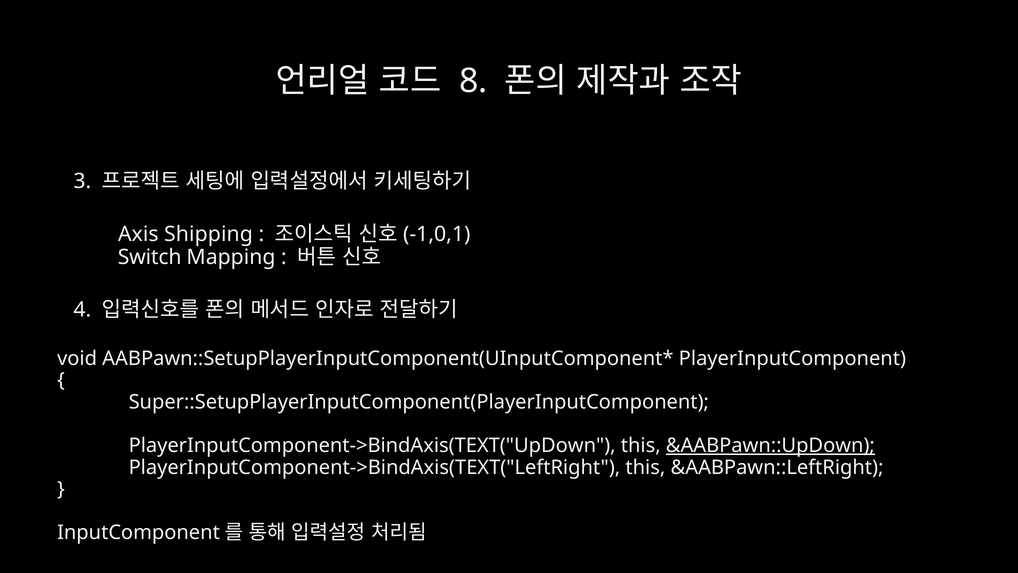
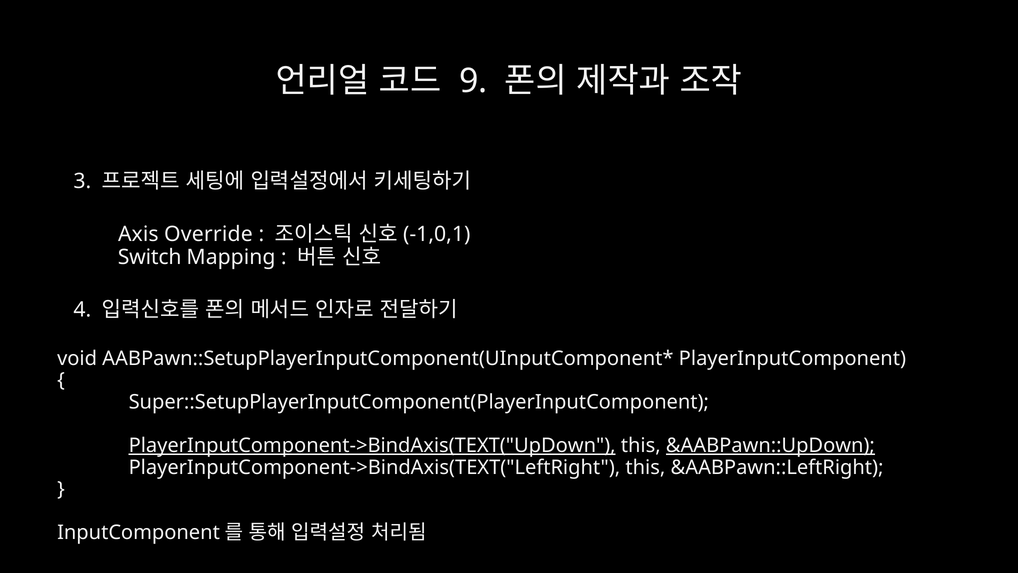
8: 8 -> 9
Shipping: Shipping -> Override
PlayerInputComponent->BindAxis(TEXT("UpDown underline: none -> present
